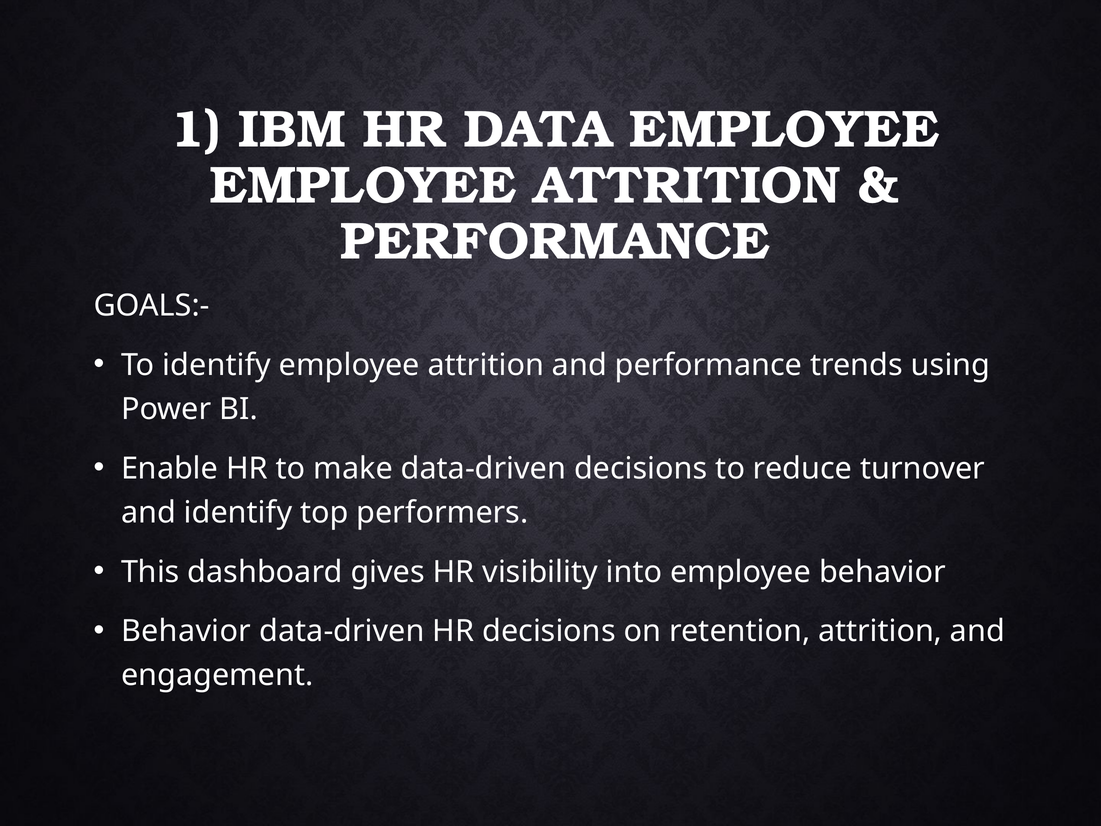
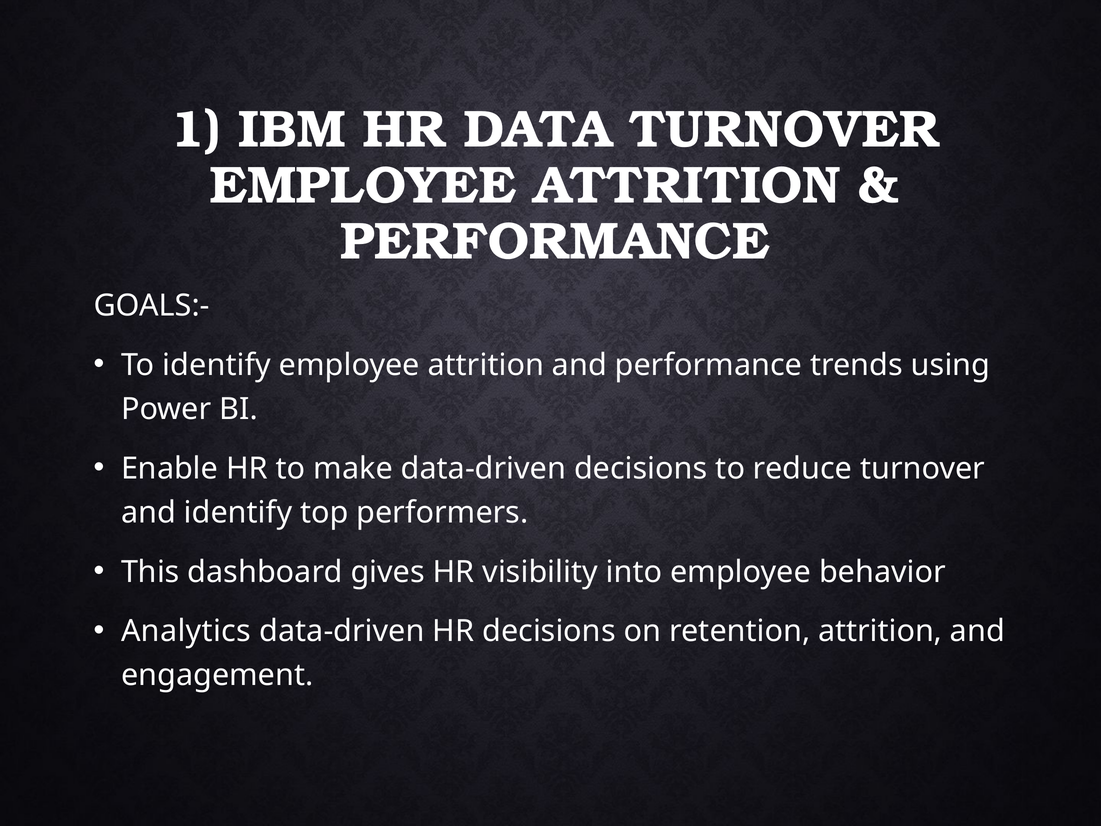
DATA EMPLOYEE: EMPLOYEE -> TURNOVER
Behavior at (186, 631): Behavior -> Analytics
